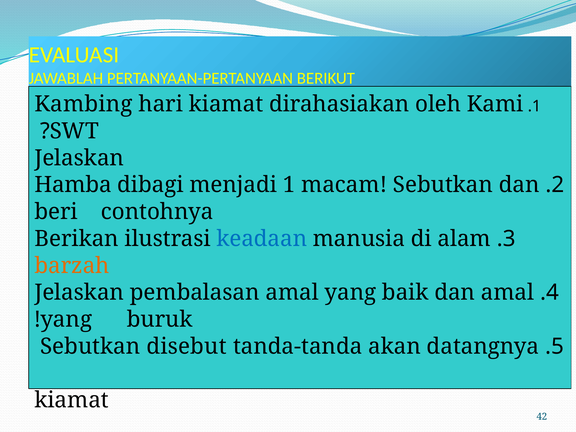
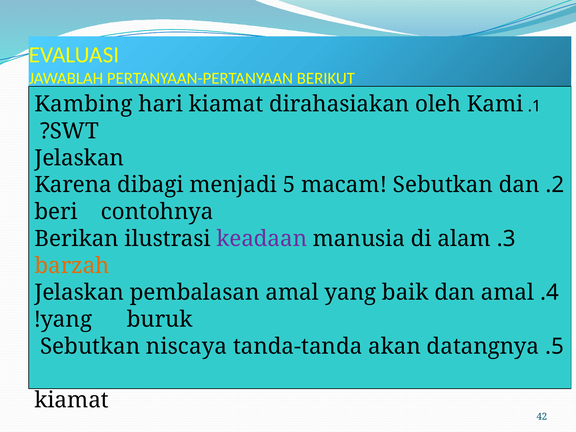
Hamba: Hamba -> Karena
menjadi 1: 1 -> 5
keadaan colour: blue -> purple
disebut: disebut -> niscaya
